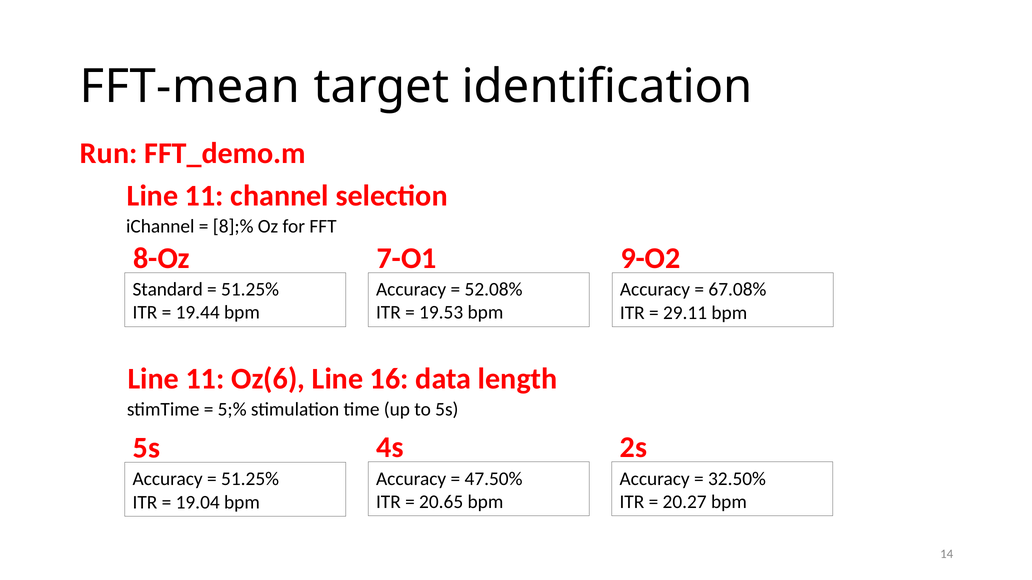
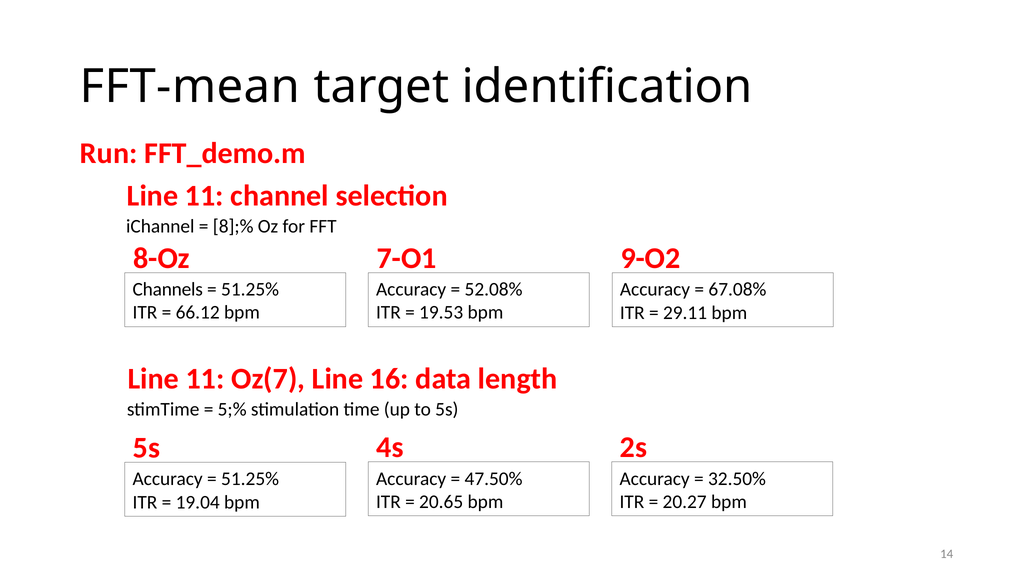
Standard: Standard -> Channels
19.44: 19.44 -> 66.12
Oz(6: Oz(6 -> Oz(7
